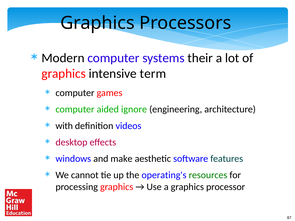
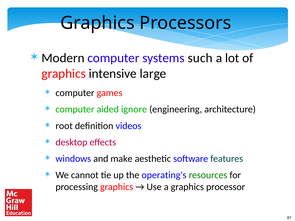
their: their -> such
term: term -> large
with: with -> root
